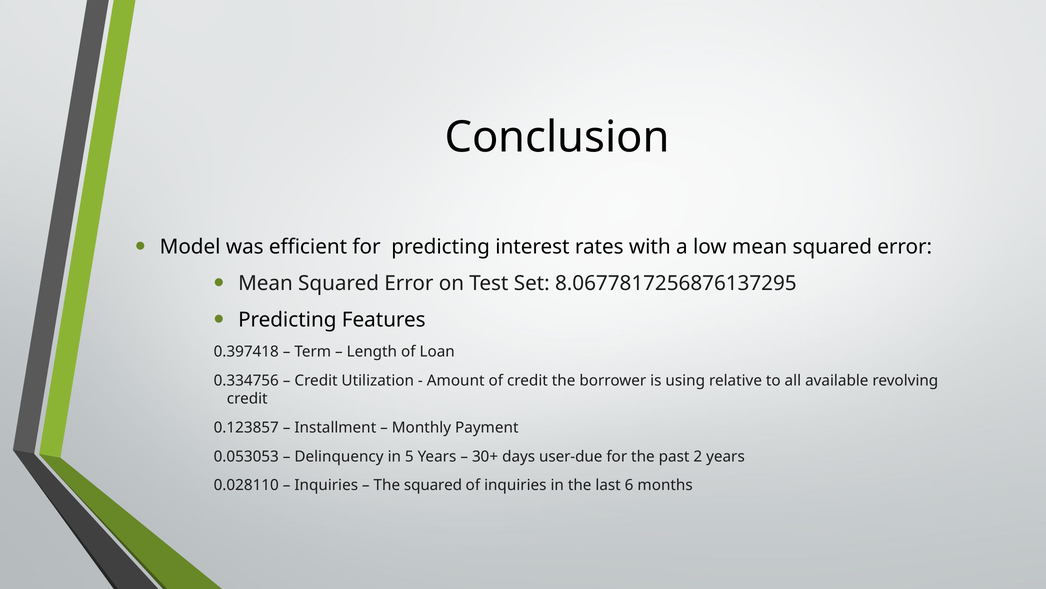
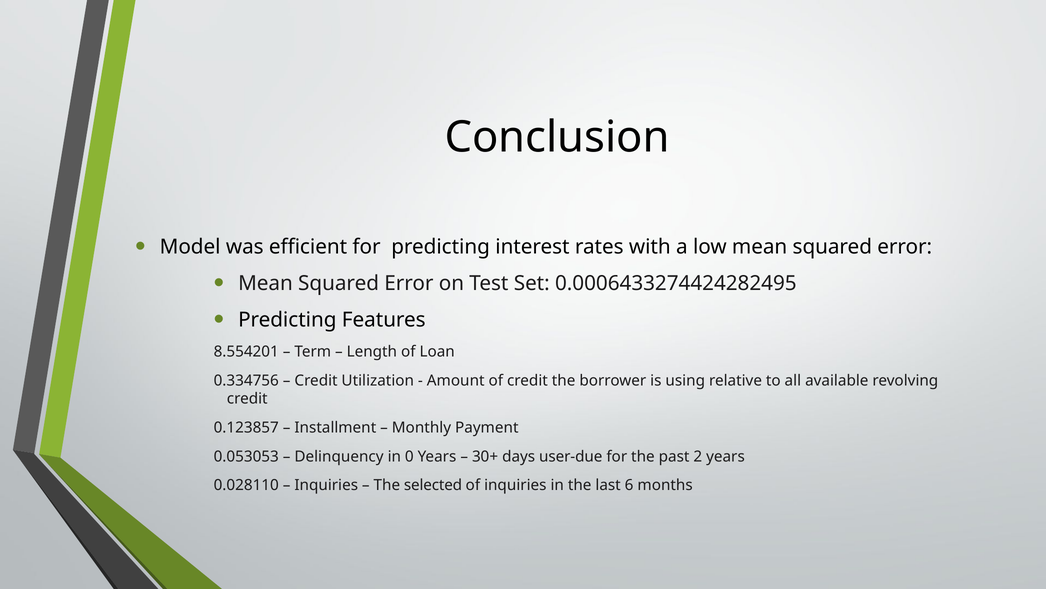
8.0677817256876137295: 8.0677817256876137295 -> 0.0006433274424282495
0.397418: 0.397418 -> 8.554201
5: 5 -> 0
The squared: squared -> selected
